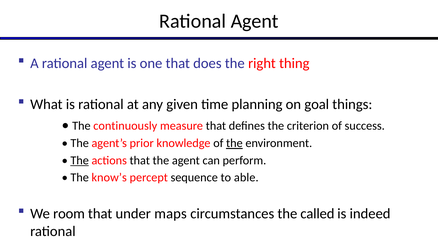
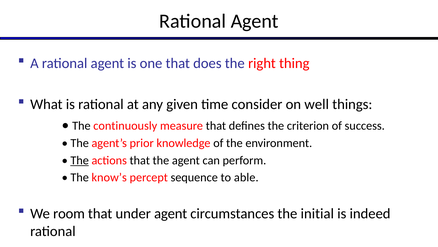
planning: planning -> consider
goal: goal -> well
the at (234, 143) underline: present -> none
under maps: maps -> agent
called: called -> initial
